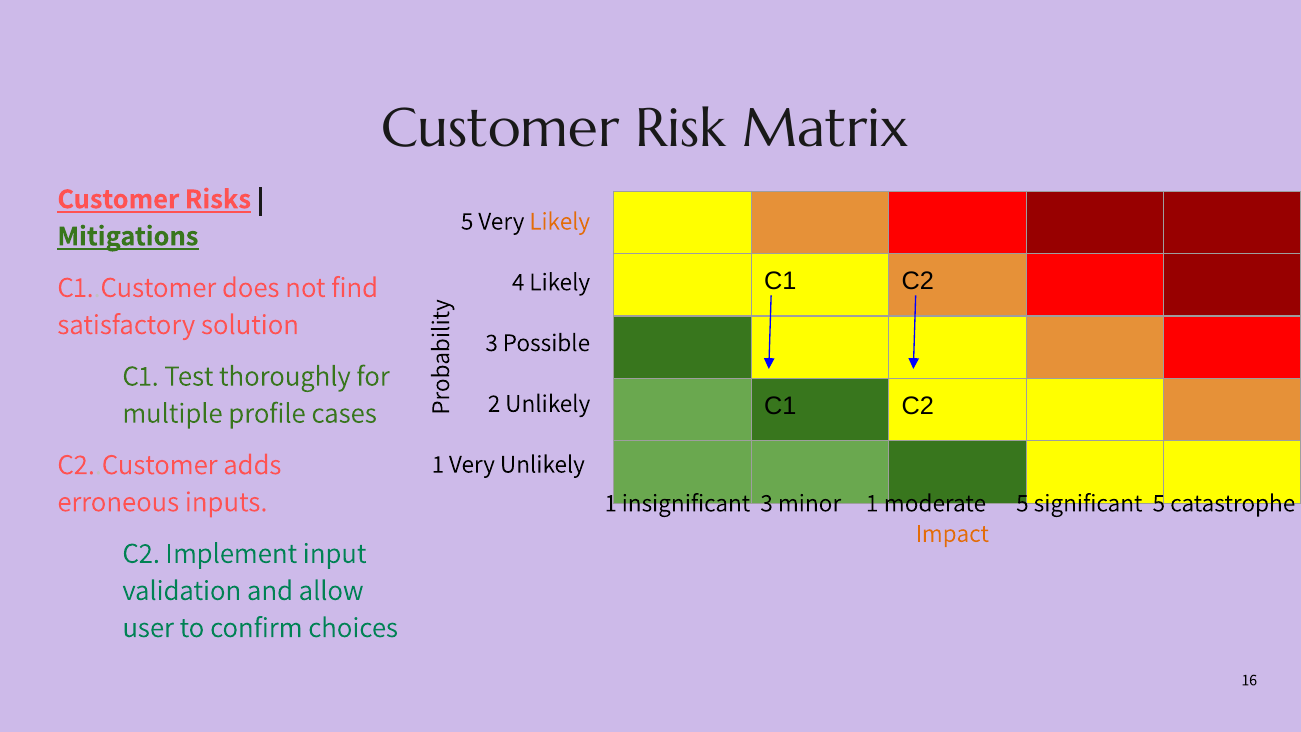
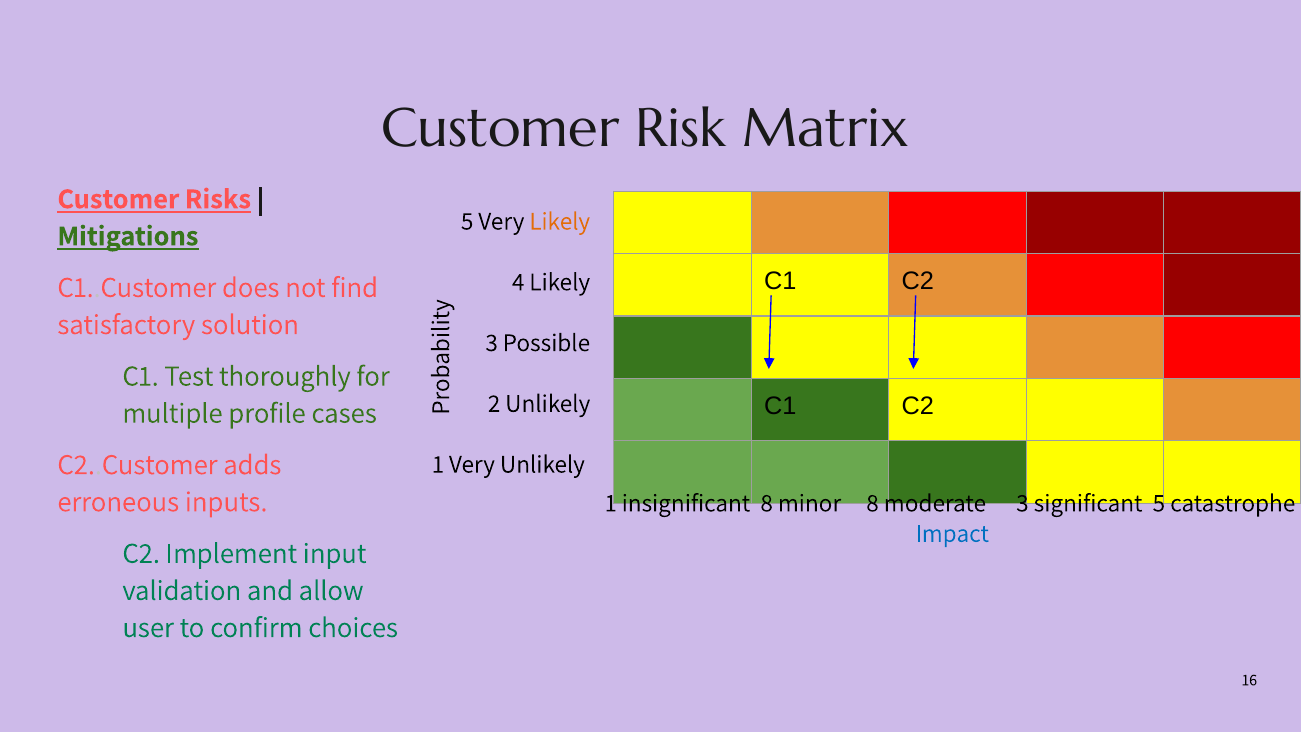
insignificant 3: 3 -> 8
minor 1: 1 -> 8
moderate 5: 5 -> 3
Impact colour: orange -> blue
